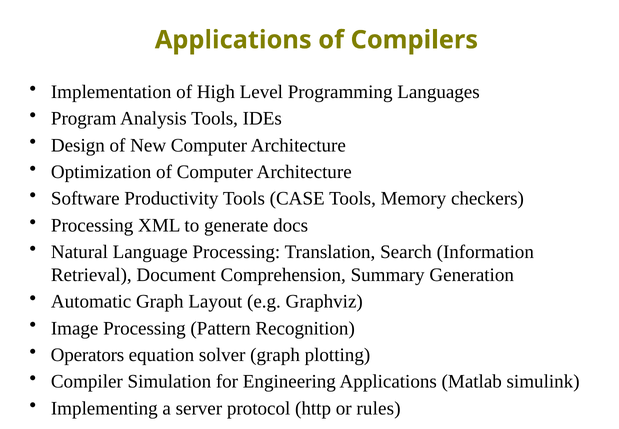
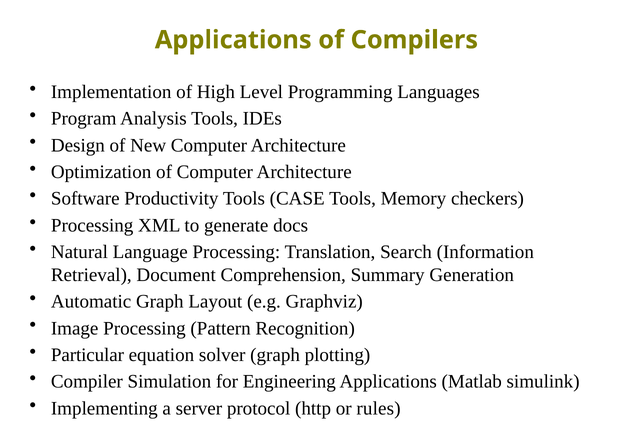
Operators: Operators -> Particular
